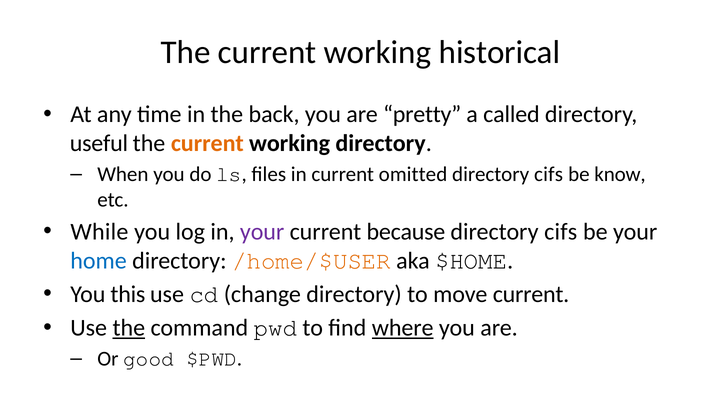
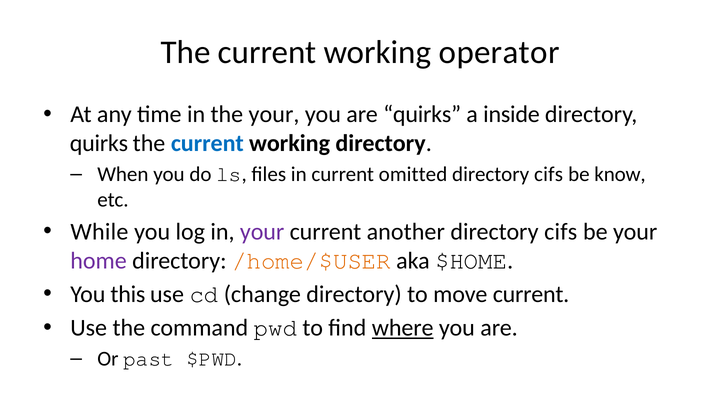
historical: historical -> operator
the back: back -> your
are pretty: pretty -> quirks
called: called -> inside
useful at (99, 143): useful -> quirks
current at (207, 143) colour: orange -> blue
because: because -> another
home colour: blue -> purple
the at (129, 328) underline: present -> none
good: good -> past
